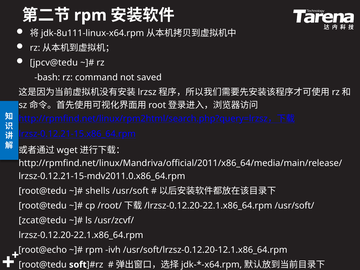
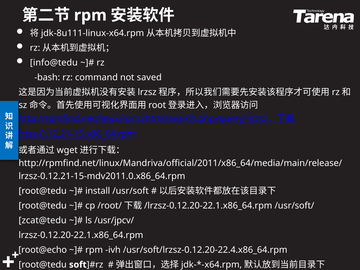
jpcv@tedu: jpcv@tedu -> info@tedu
shells: shells -> install
/usr/zcvf/: /usr/zcvf/ -> /usr/jpcv/
/usr/soft/lrzsz-0.12.20-12.1.x86_64.rpm: /usr/soft/lrzsz-0.12.20-12.1.x86_64.rpm -> /usr/soft/lrzsz-0.12.20-22.4.x86_64.rpm
